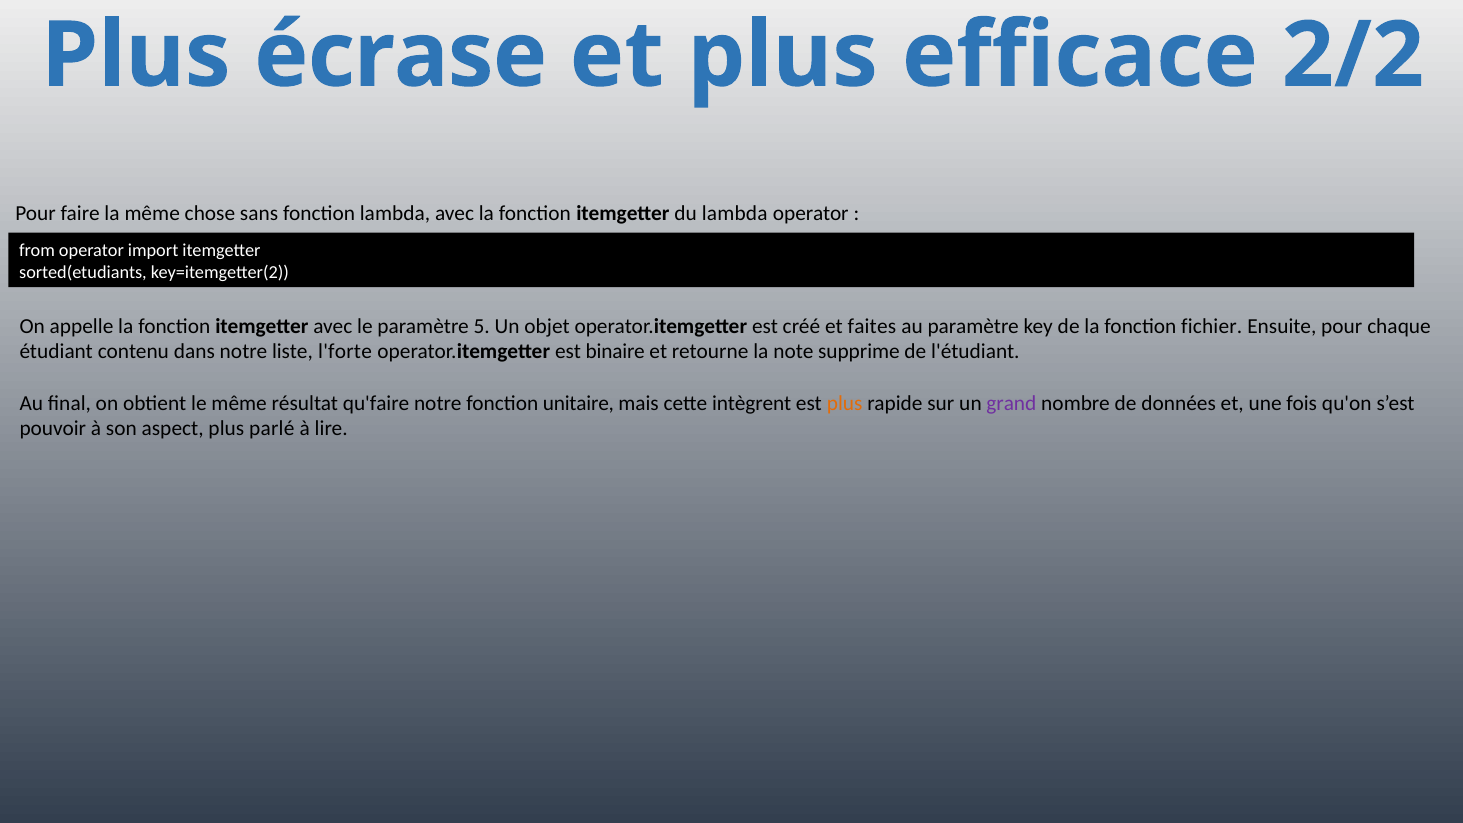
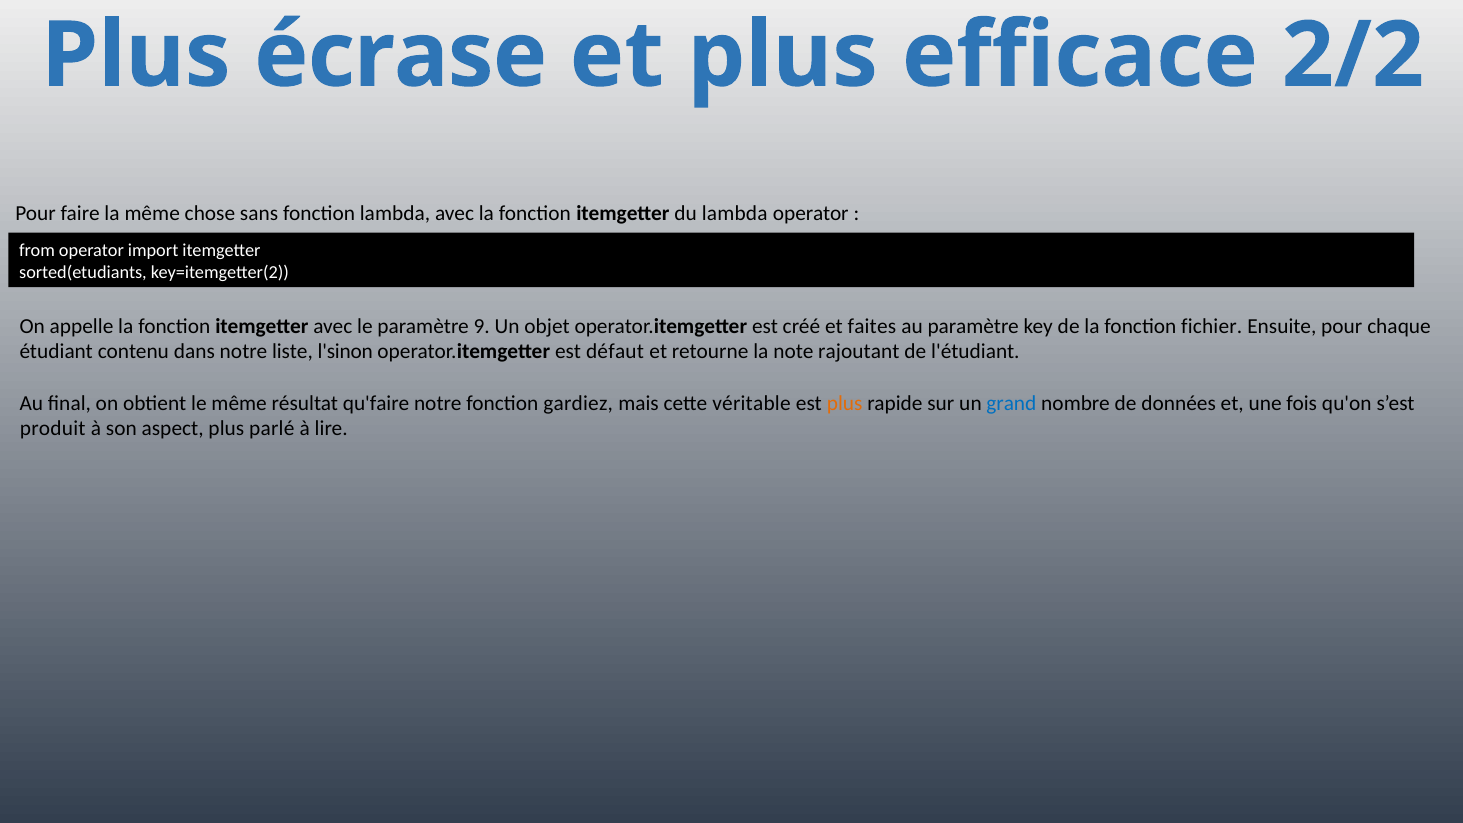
5: 5 -> 9
l'forte: l'forte -> l'sinon
binaire: binaire -> défaut
supprime: supprime -> rajoutant
unitaire: unitaire -> gardiez
intègrent: intègrent -> véritable
grand colour: purple -> blue
pouvoir: pouvoir -> produit
